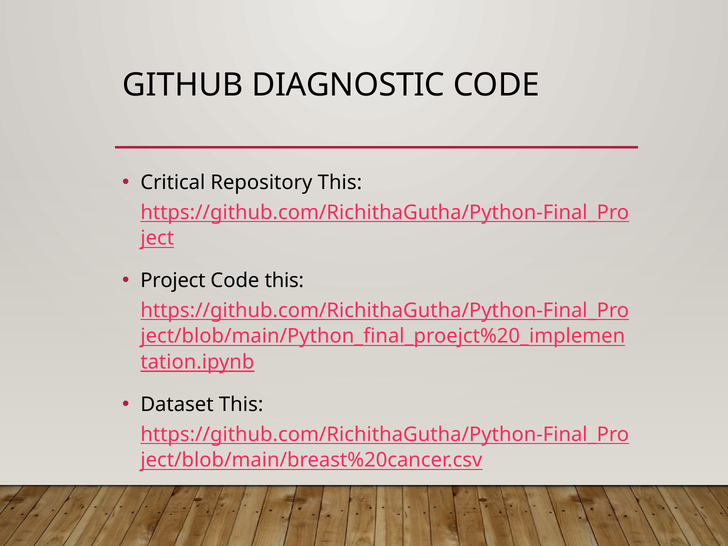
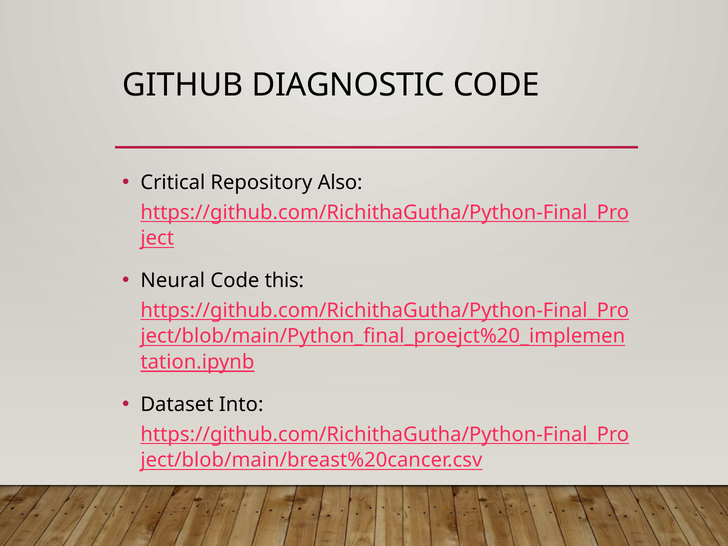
Repository This: This -> Also
Project: Project -> Neural
Dataset This: This -> Into
